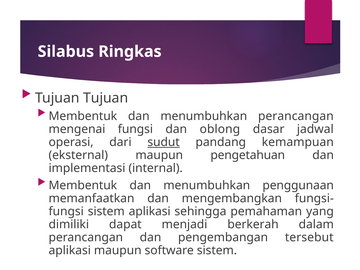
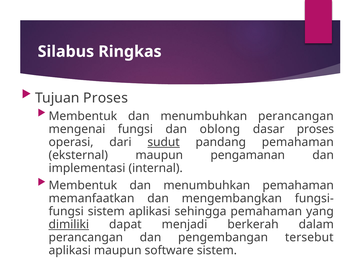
Tujuan Tujuan: Tujuan -> Proses
dasar jadwal: jadwal -> proses
pandang kemampuan: kemampuan -> pemahaman
pengetahuan: pengetahuan -> pengamanan
menumbuhkan penggunaan: penggunaan -> pemahaman
dimiliki underline: none -> present
